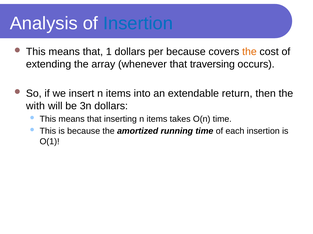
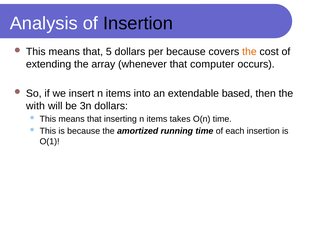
Insertion at (138, 23) colour: blue -> black
1: 1 -> 5
traversing: traversing -> computer
return: return -> based
